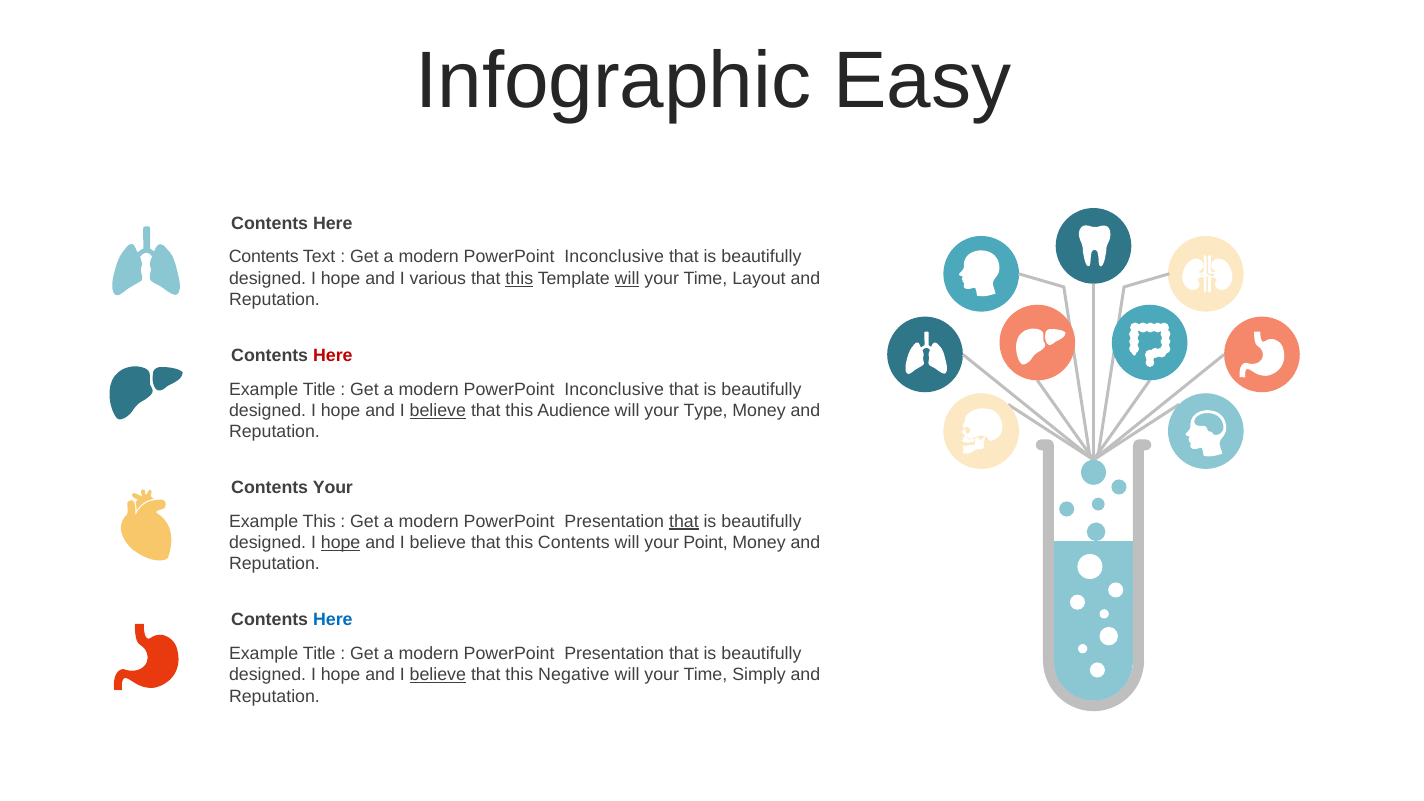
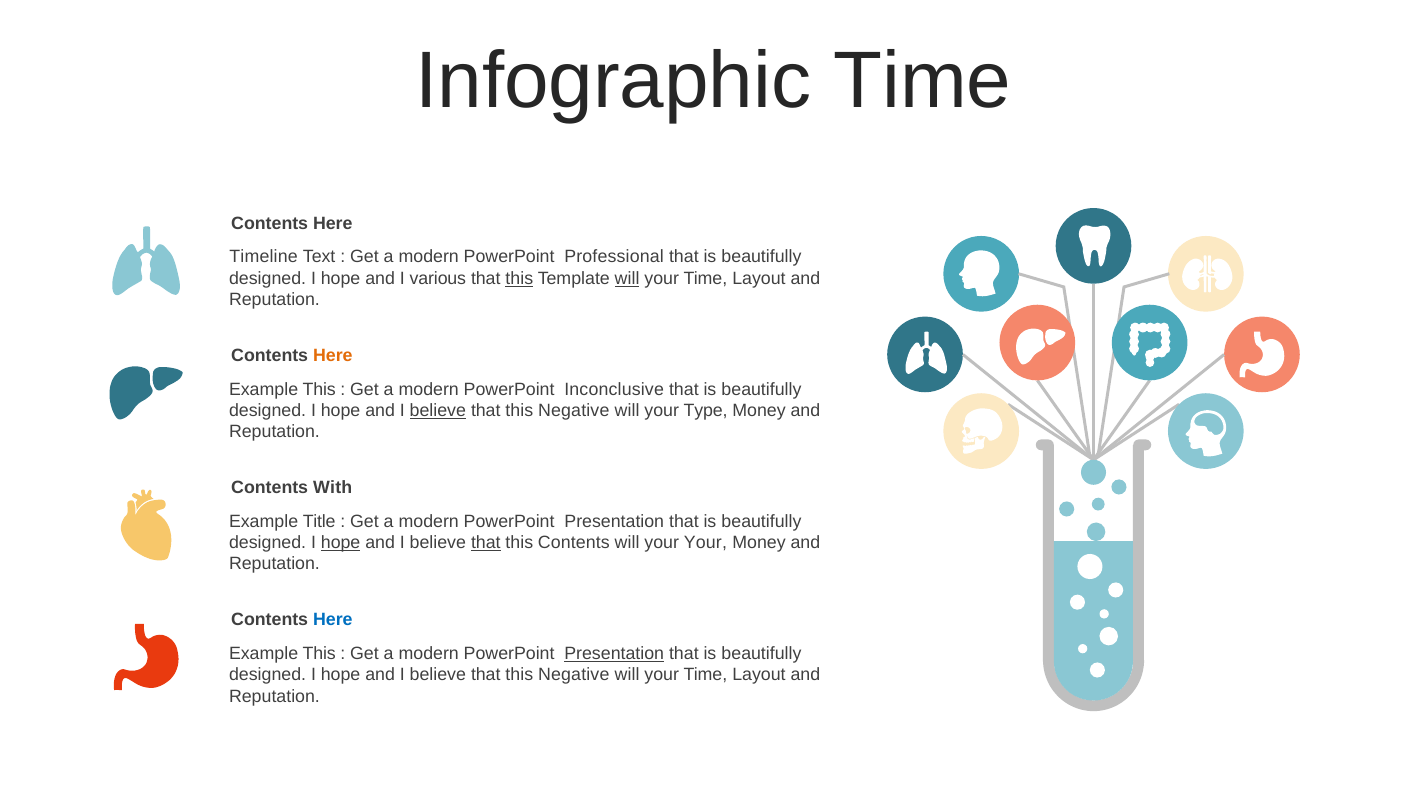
Infographic Easy: Easy -> Time
Contents at (264, 257): Contents -> Timeline
Inconclusive at (614, 257): Inconclusive -> Professional
Here at (333, 355) colour: red -> orange
Title at (319, 389): Title -> This
Audience at (574, 411): Audience -> Negative
Contents Your: Your -> With
Example This: This -> Title
that at (684, 521) underline: present -> none
that at (486, 543) underline: none -> present
your Point: Point -> Your
Title at (319, 653): Title -> This
Presentation at (614, 653) underline: none -> present
believe at (438, 675) underline: present -> none
Simply at (759, 675): Simply -> Layout
